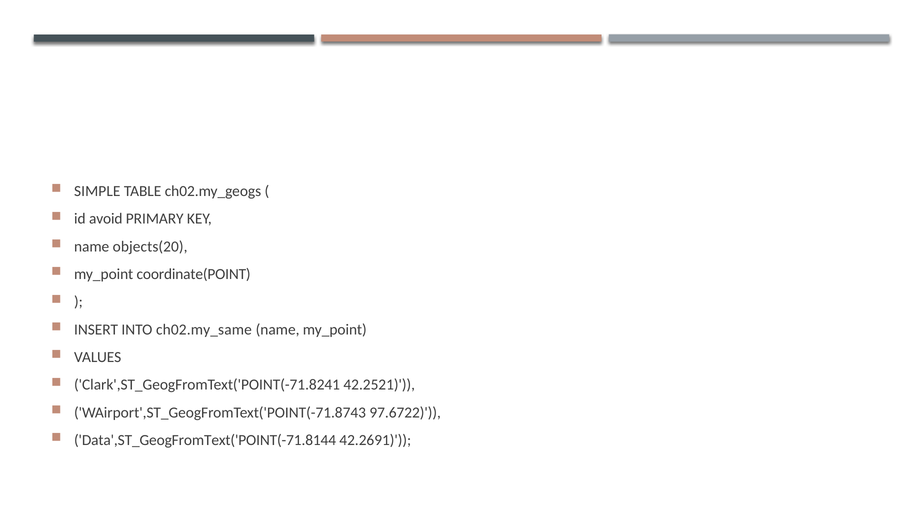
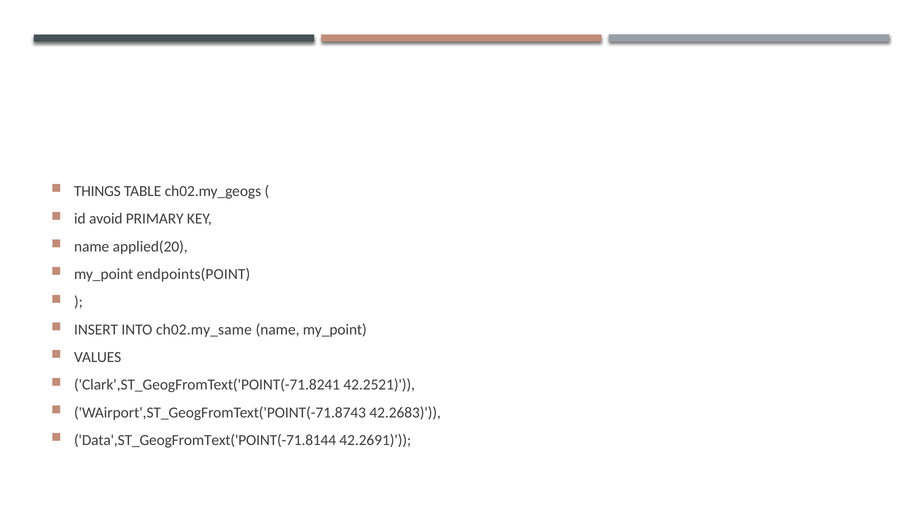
SIMPLE: SIMPLE -> THINGS
objects(20: objects(20 -> applied(20
coordinate(POINT: coordinate(POINT -> endpoints(POINT
97.6722: 97.6722 -> 42.2683
